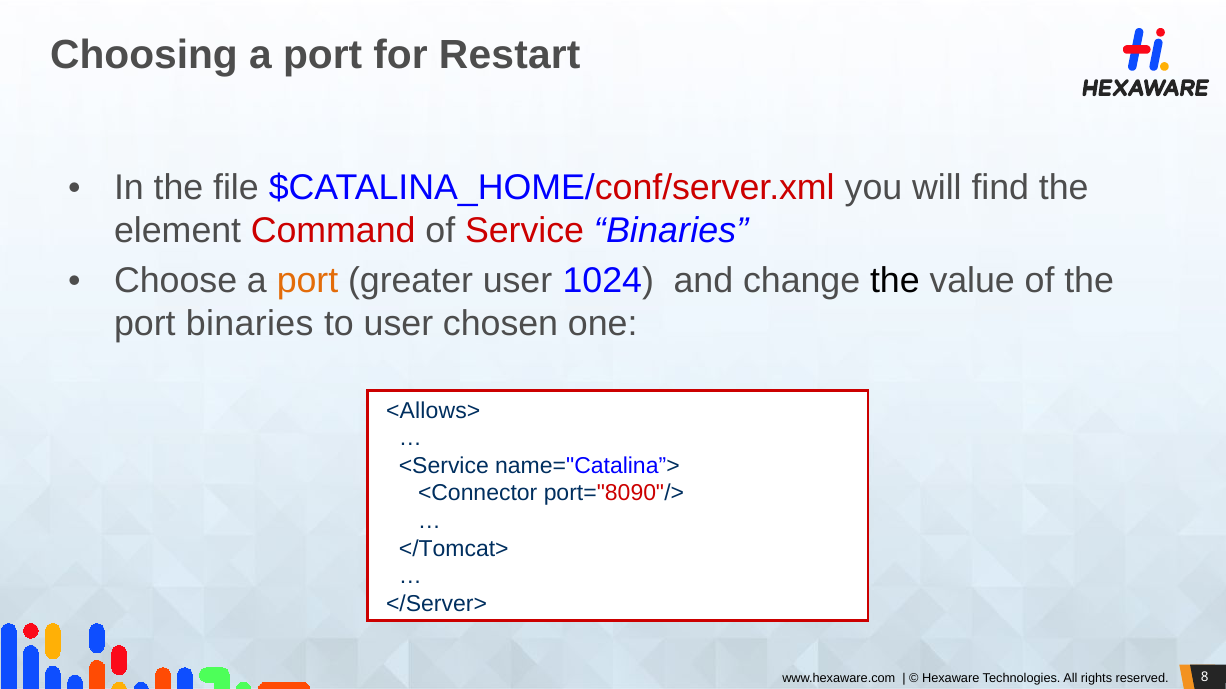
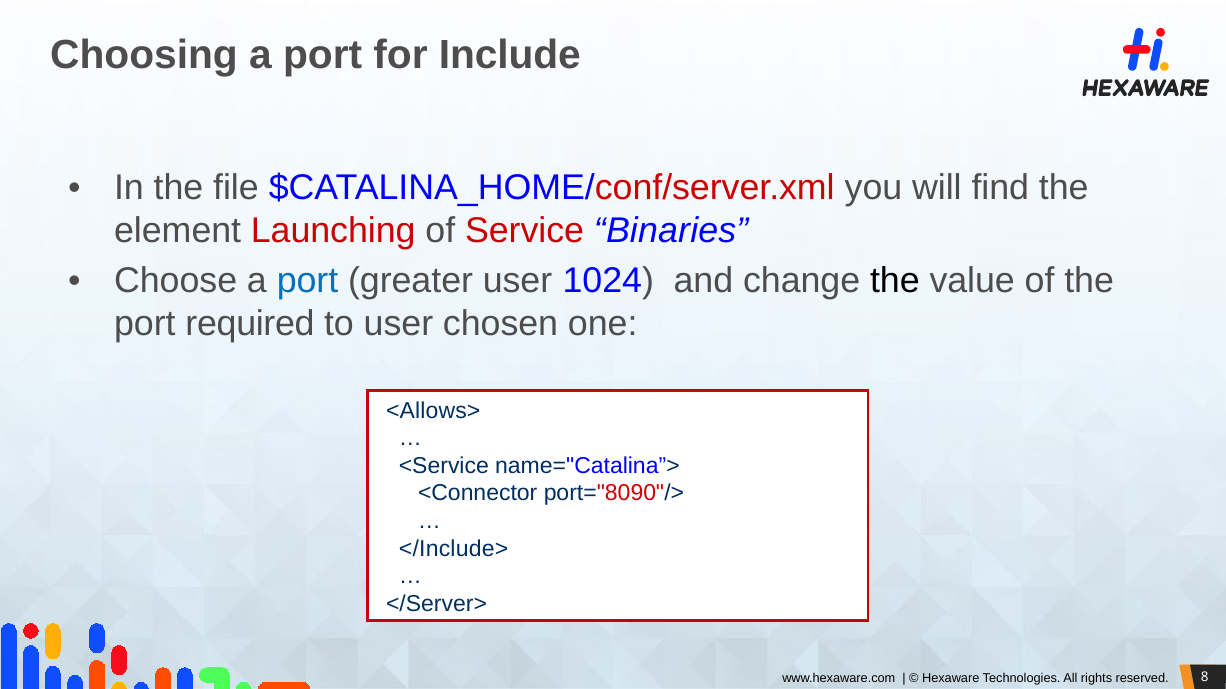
Restart: Restart -> Include
Command: Command -> Launching
port at (307, 281) colour: orange -> blue
port binaries: binaries -> required
</Tomcat>: </Tomcat> -> </Include>
